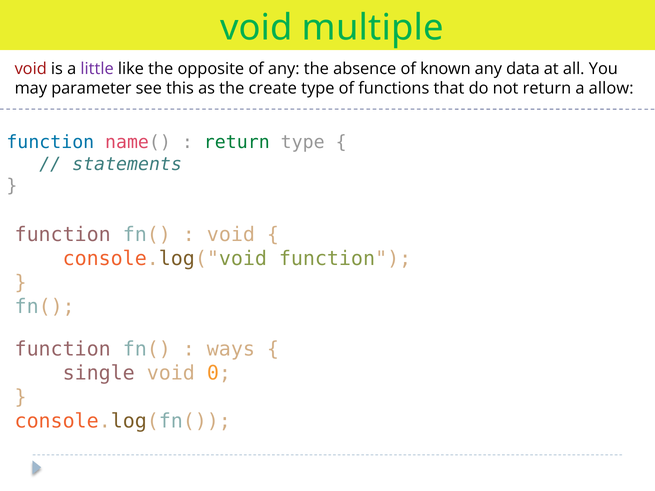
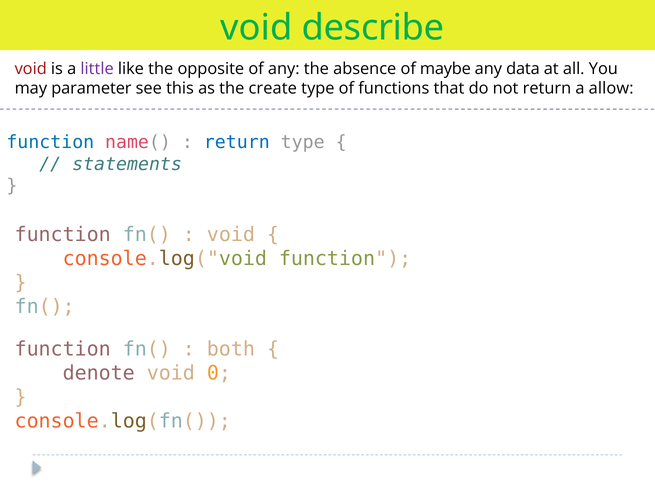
multiple: multiple -> describe
known: known -> maybe
return at (237, 142) colour: green -> blue
ways: ways -> both
single: single -> denote
